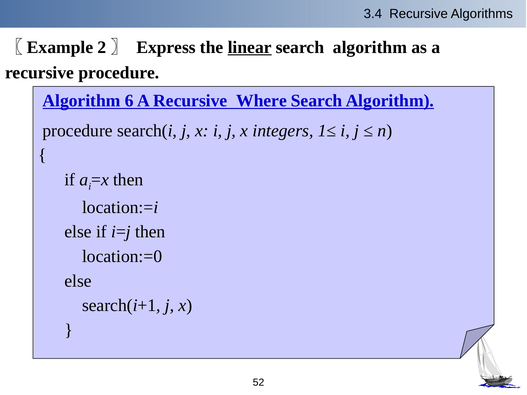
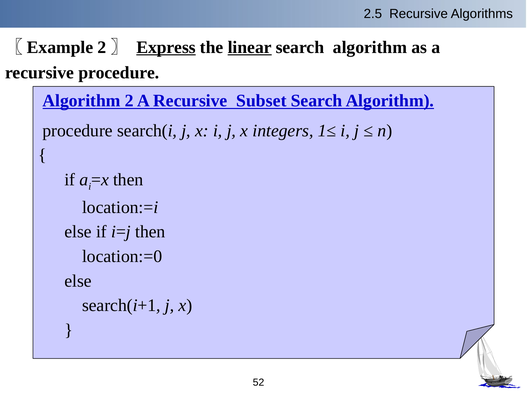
3.4: 3.4 -> 2.5
Express underline: none -> present
6: 6 -> 2
Where: Where -> Subset
